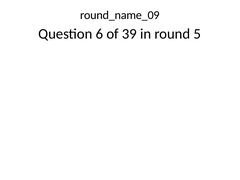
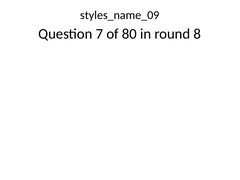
round_name_09: round_name_09 -> styles_name_09
6: 6 -> 7
39: 39 -> 80
5: 5 -> 8
